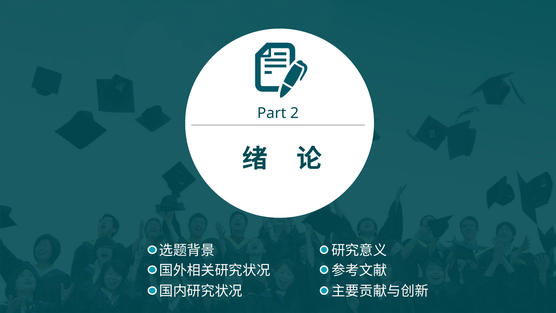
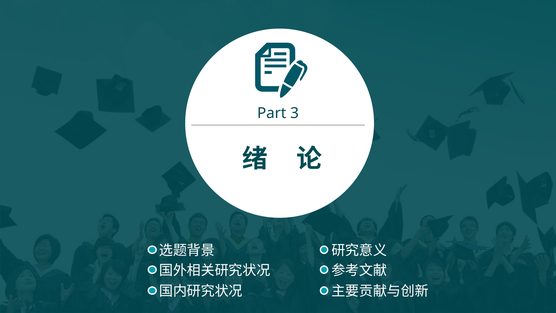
2: 2 -> 3
